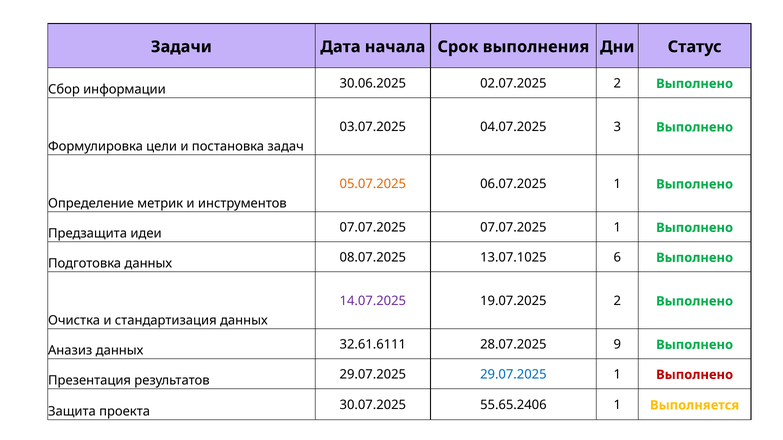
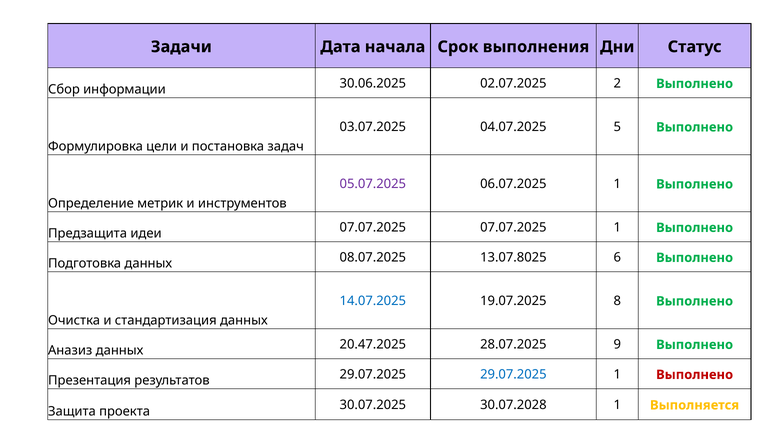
3: 3 -> 5
05.07.2025 colour: orange -> purple
13.07.1025: 13.07.1025 -> 13.07.8025
14.07.2025 colour: purple -> blue
19.07.2025 2: 2 -> 8
32.61.6111: 32.61.6111 -> 20.47.2025
55.65.2406: 55.65.2406 -> 30.07.2028
